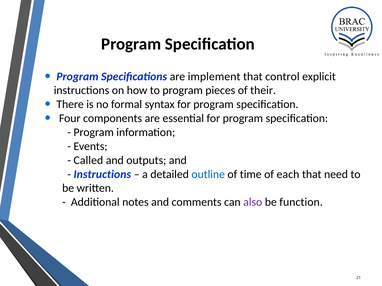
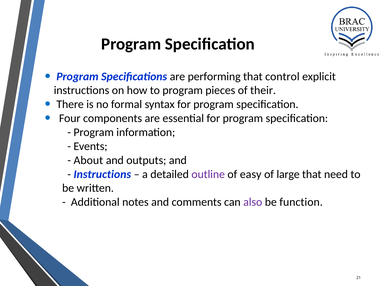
implement: implement -> performing
Called: Called -> About
outline colour: blue -> purple
time: time -> easy
each: each -> large
